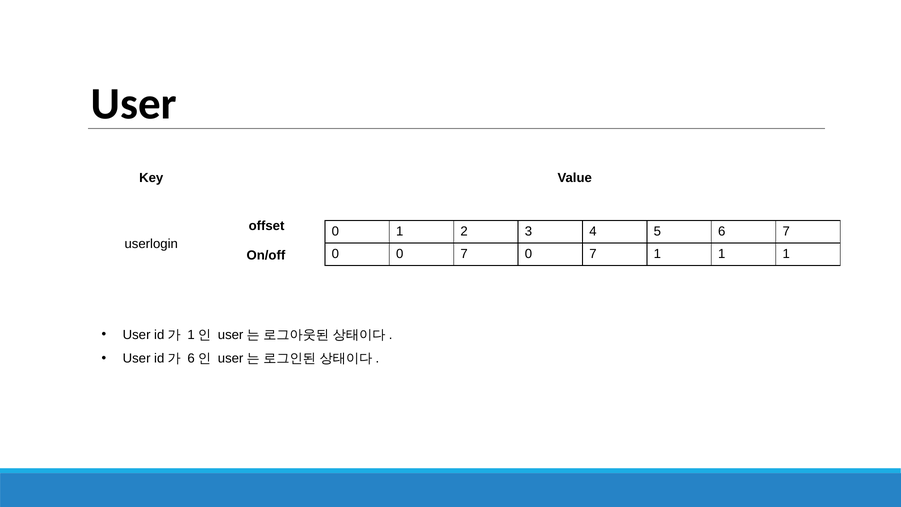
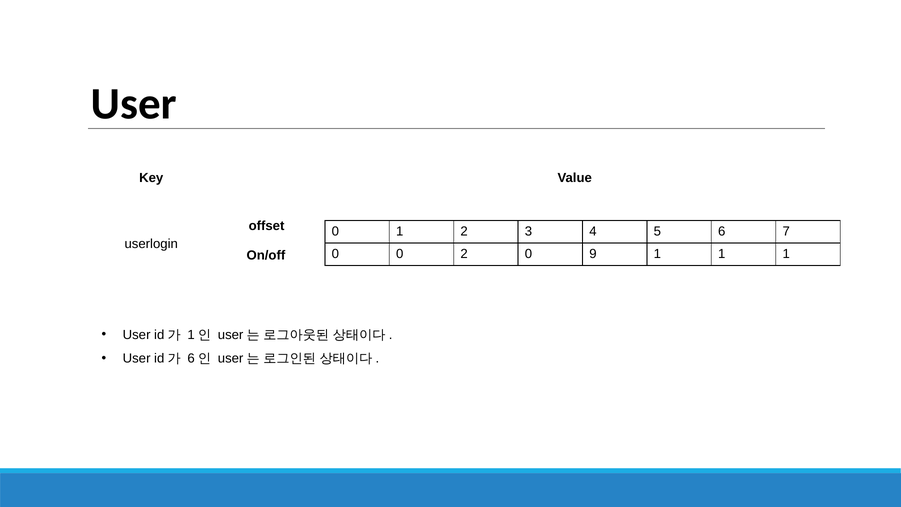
0 0 7: 7 -> 2
7 at (593, 254): 7 -> 9
